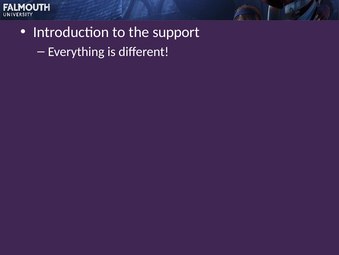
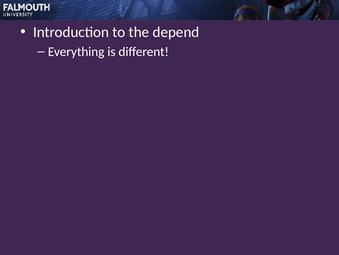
support: support -> depend
